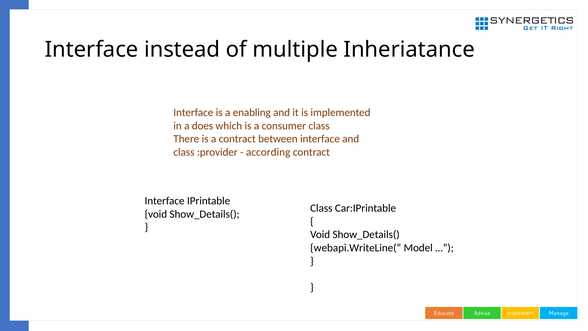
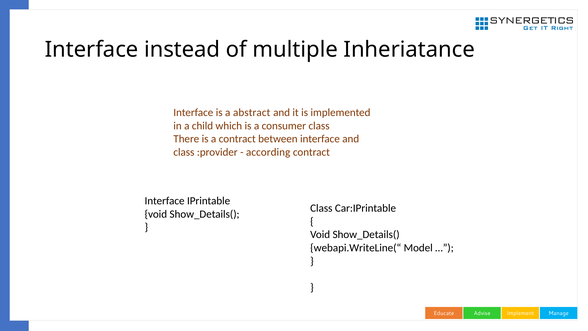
enabling: enabling -> abstract
does: does -> child
